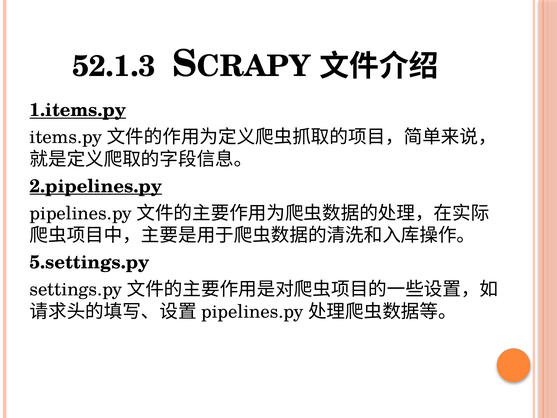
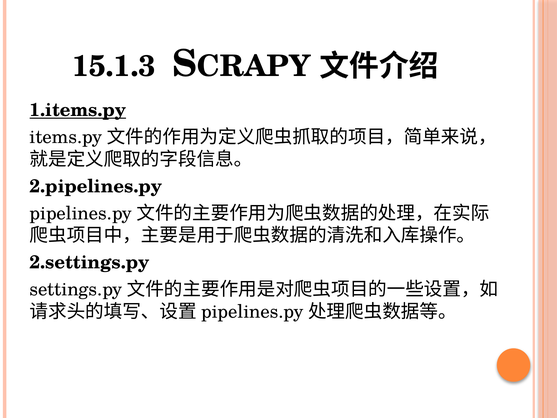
52.1.3: 52.1.3 -> 15.1.3
2.pipelines.py underline: present -> none
5.settings.py: 5.settings.py -> 2.settings.py
